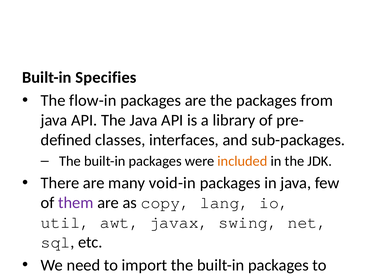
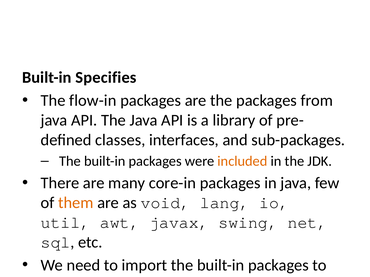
void-in: void-in -> core-in
them at (76, 203) colour: purple -> orange
copy: copy -> void
